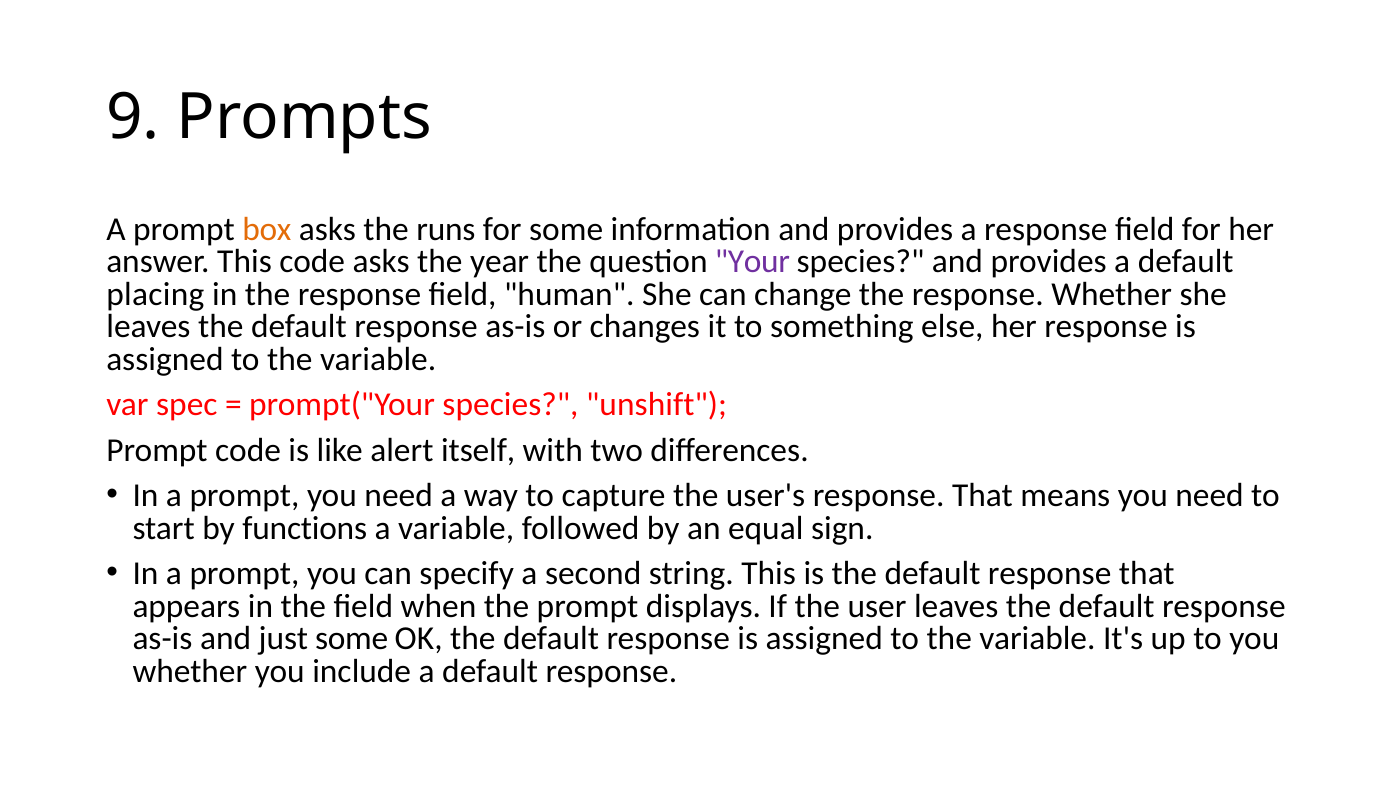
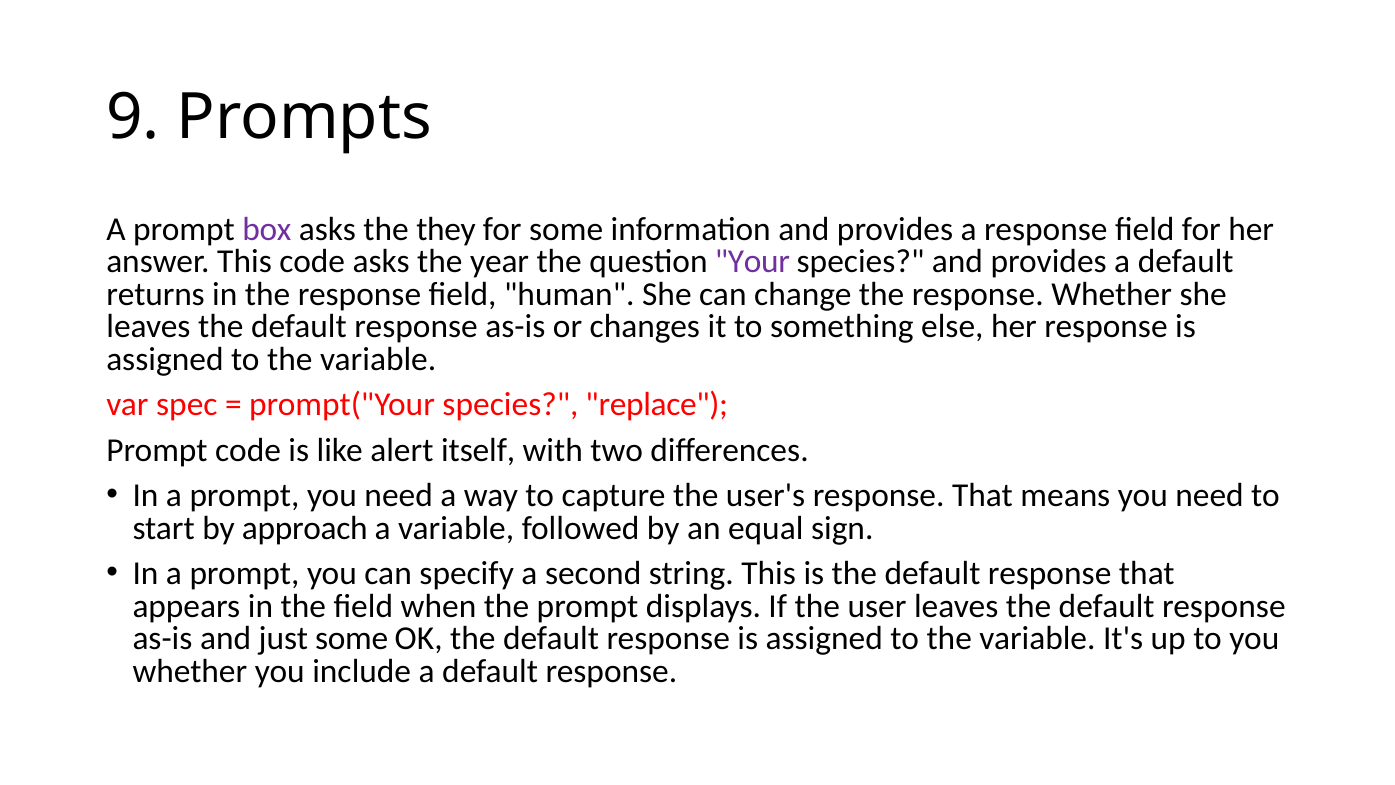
box colour: orange -> purple
runs: runs -> they
placing: placing -> returns
unshift: unshift -> replace
functions: functions -> approach
